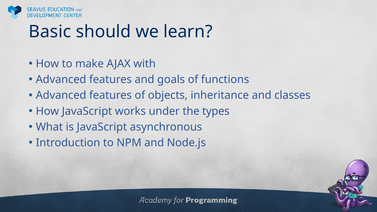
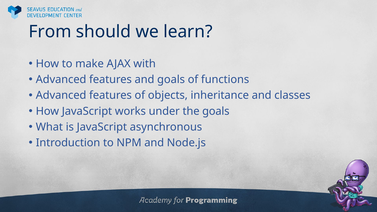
Basic: Basic -> From
the types: types -> goals
